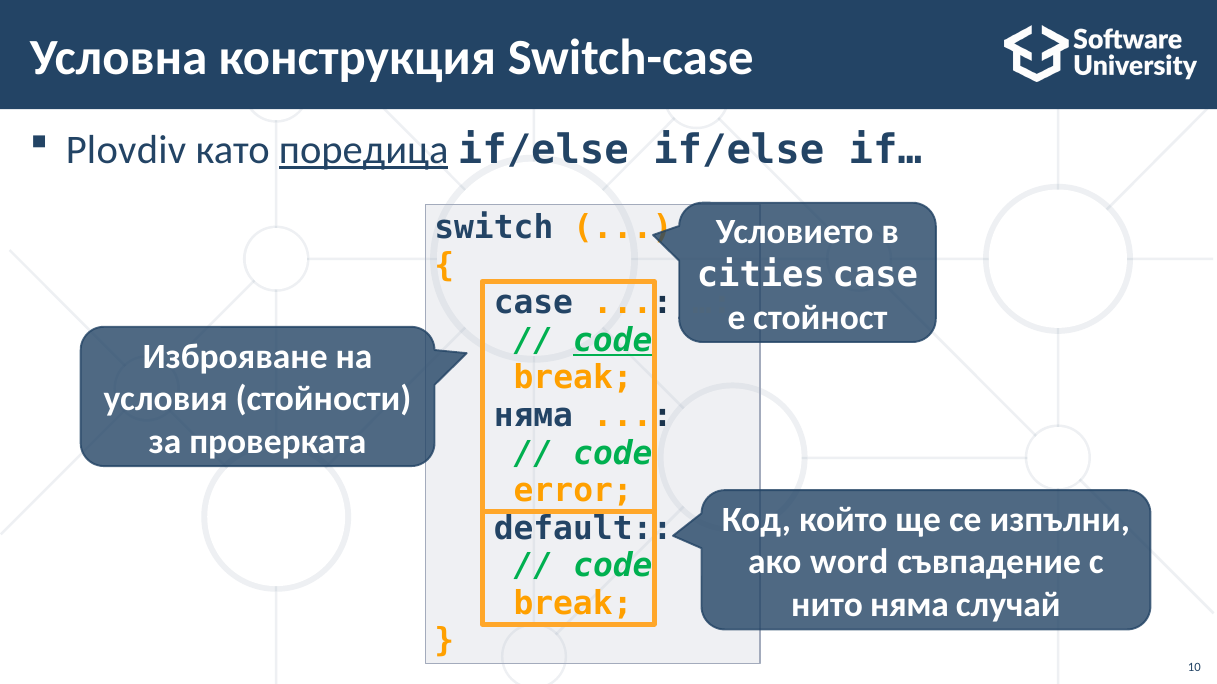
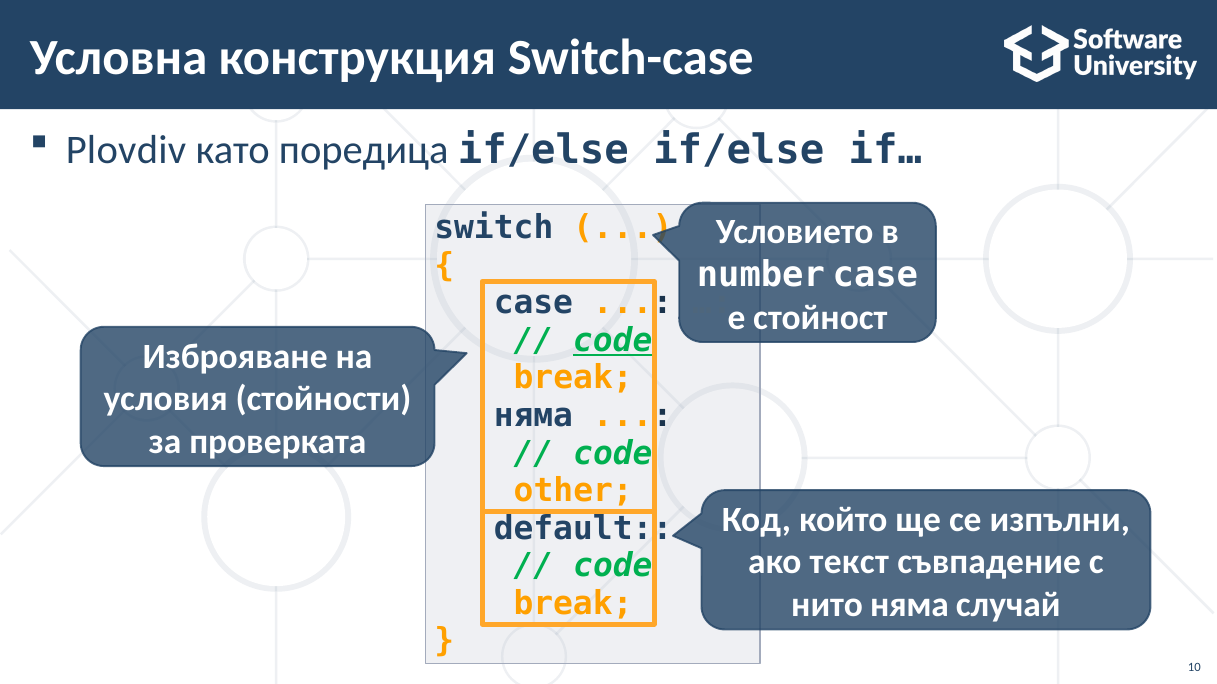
поредица underline: present -> none
cities: cities -> number
error: error -> other
word: word -> текст
